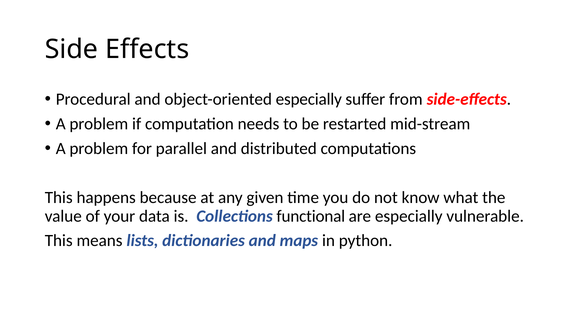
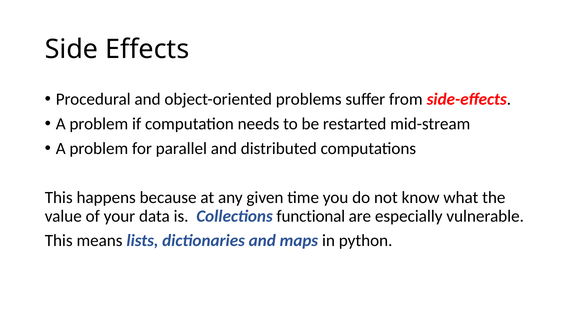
object-oriented especially: especially -> problems
